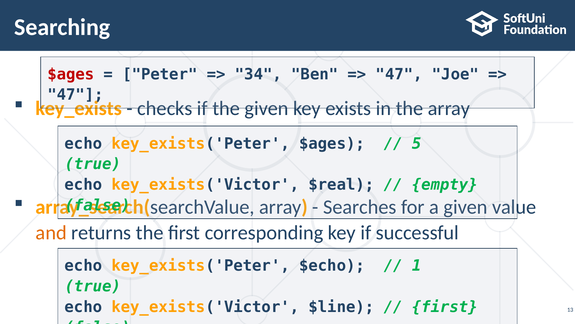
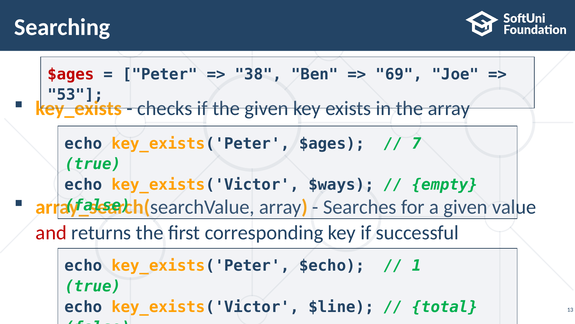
34: 34 -> 38
47 at (399, 74): 47 -> 69
47 at (76, 95): 47 -> 53
5: 5 -> 7
$real: $real -> $ways
and colour: orange -> red
first at (445, 306): first -> total
